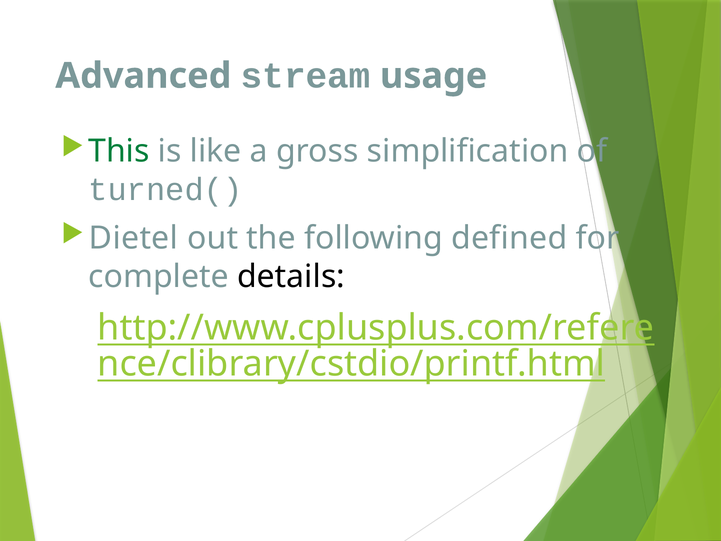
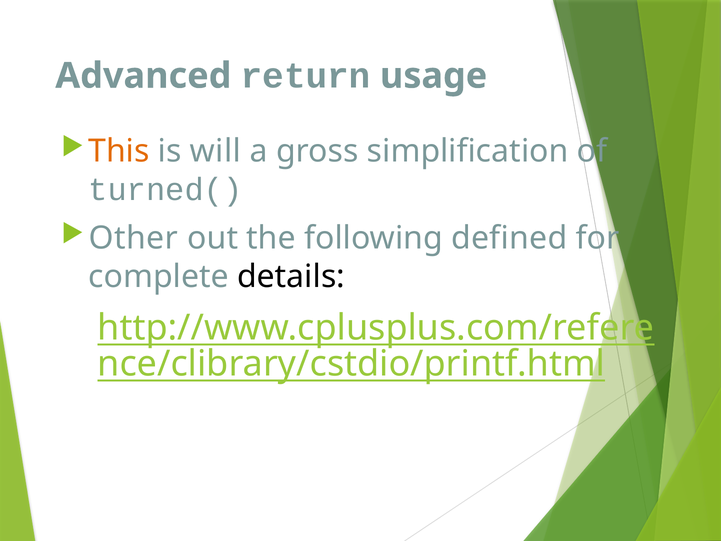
stream: stream -> return
This colour: green -> orange
like: like -> will
Dietel: Dietel -> Other
